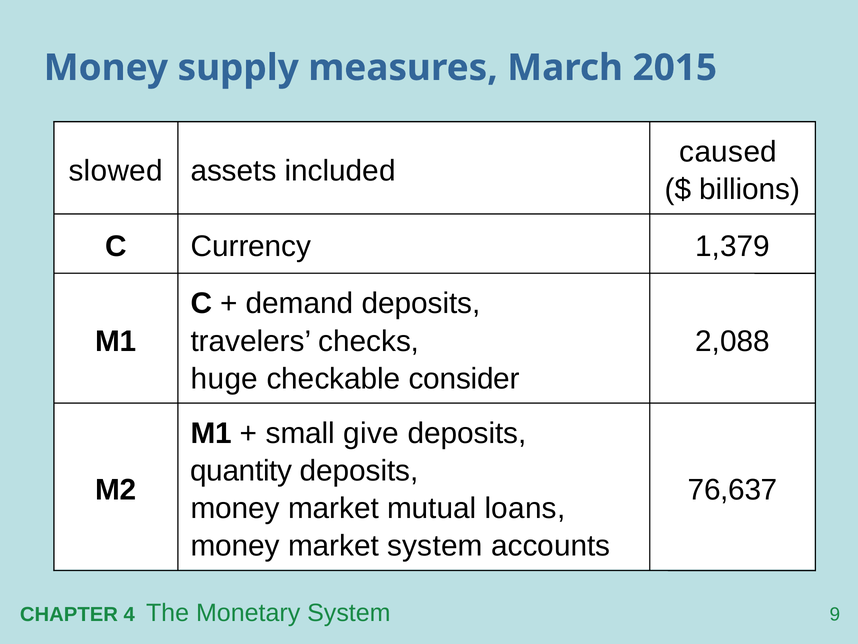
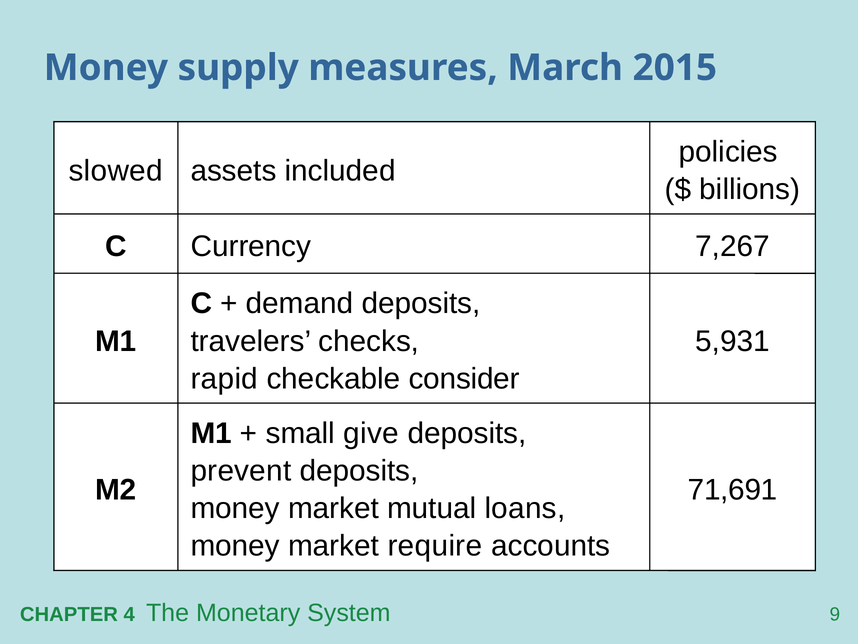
caused: caused -> policies
1,379: 1,379 -> 7,267
2,088: 2,088 -> 5,931
huge: huge -> rapid
quantity: quantity -> prevent
76,637: 76,637 -> 71,691
market system: system -> require
